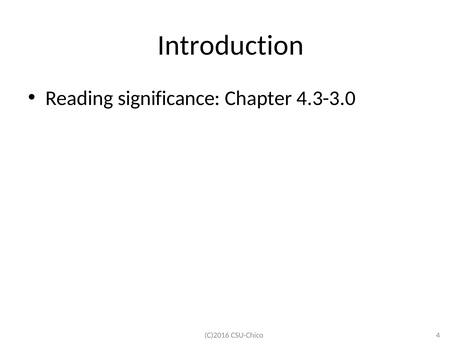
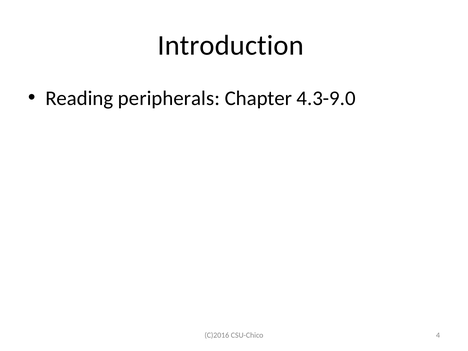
significance: significance -> peripherals
4.3-3.0: 4.3-3.0 -> 4.3-9.0
